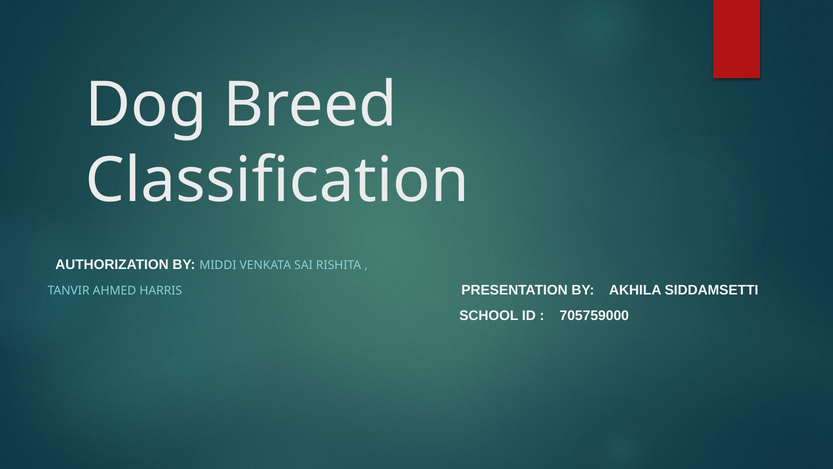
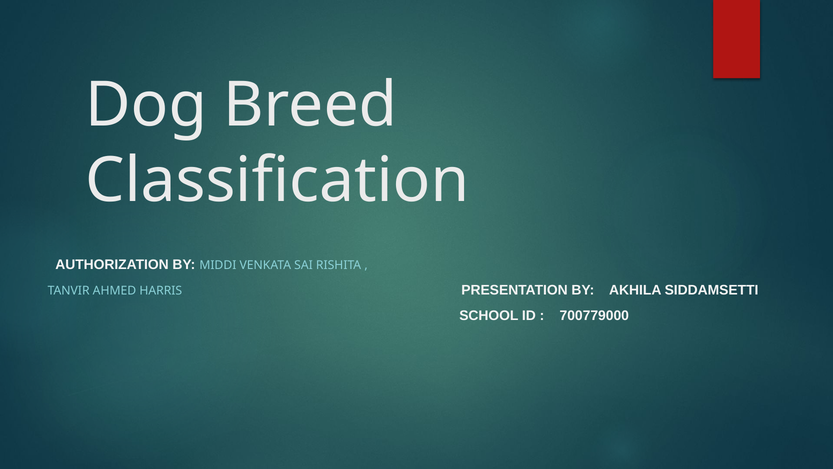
705759000: 705759000 -> 700779000
